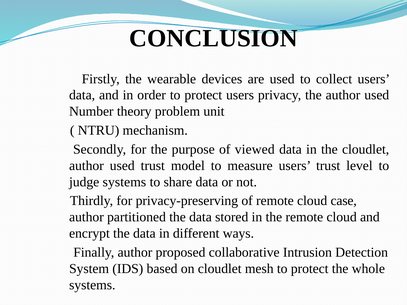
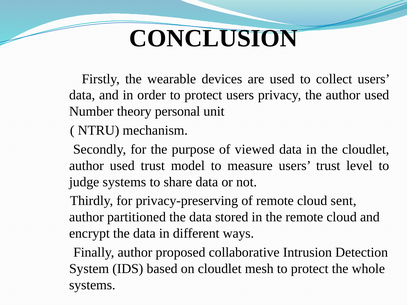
problem: problem -> personal
case: case -> sent
